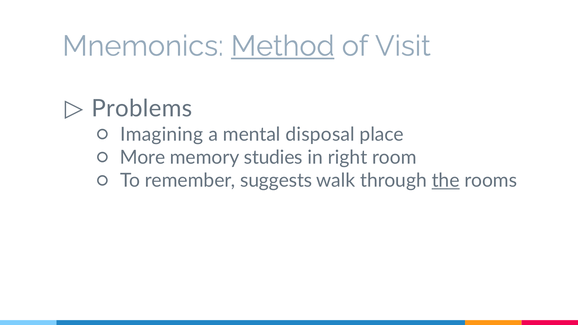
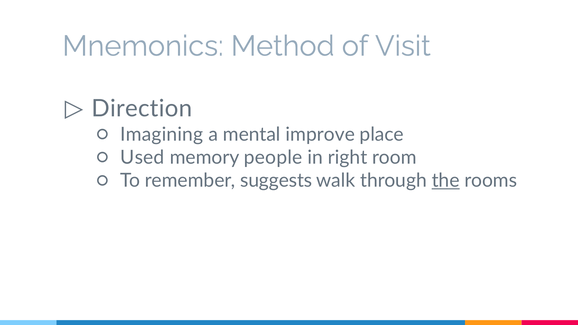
Method underline: present -> none
Problems: Problems -> Direction
disposal: disposal -> improve
More: More -> Used
studies: studies -> people
